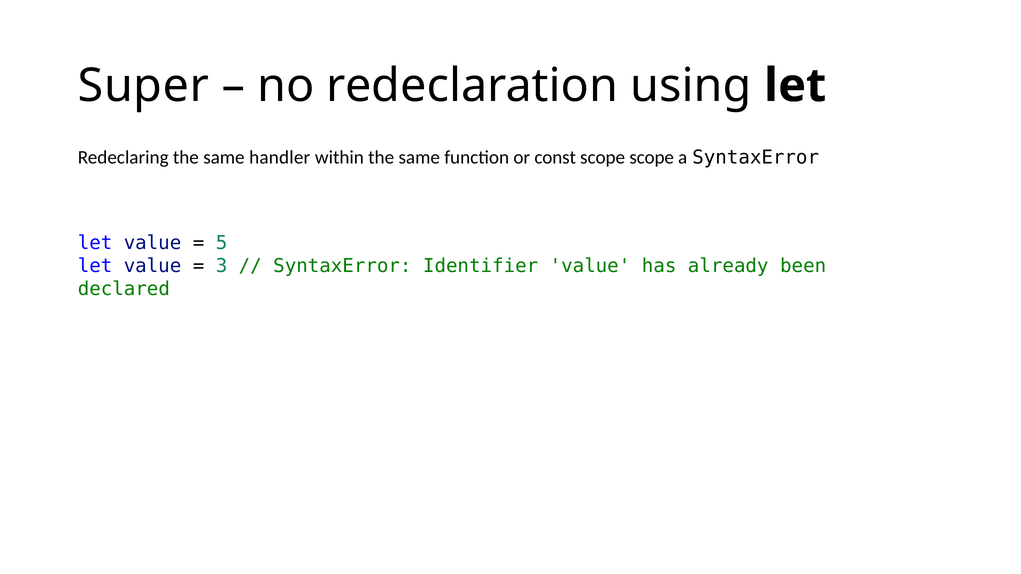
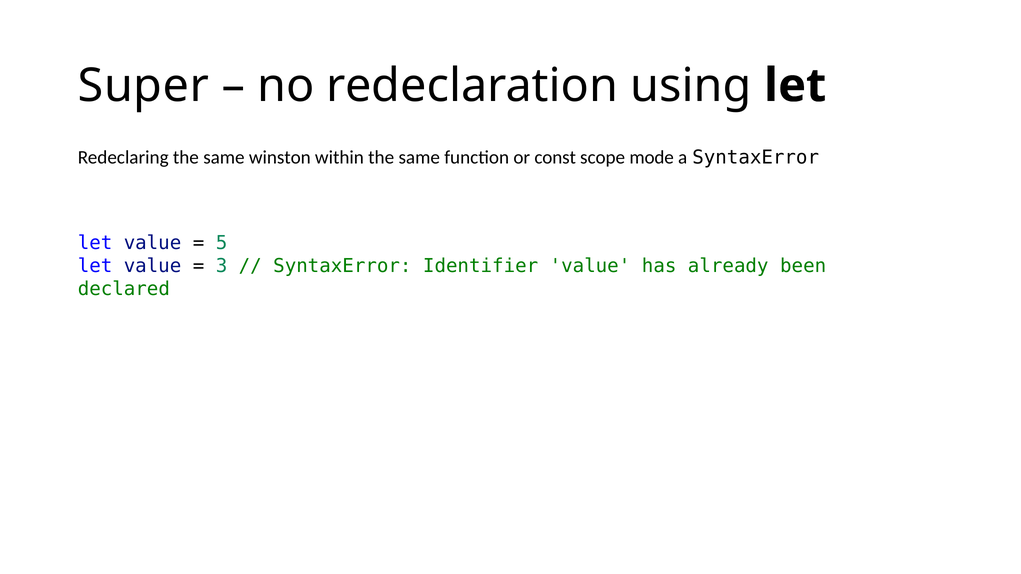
handler: handler -> winston
scope scope: scope -> mode
